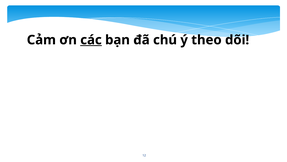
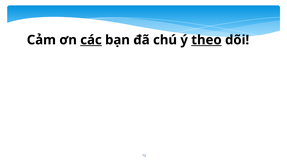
theo underline: none -> present
